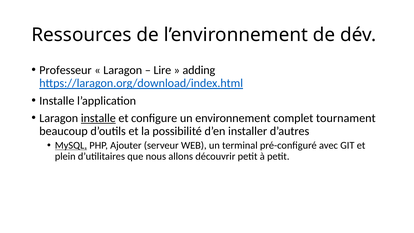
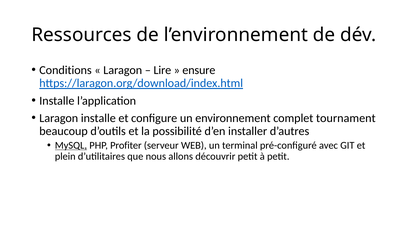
Professeur: Professeur -> Conditions
adding: adding -> ensure
installe at (98, 118) underline: present -> none
Ajouter: Ajouter -> Profiter
